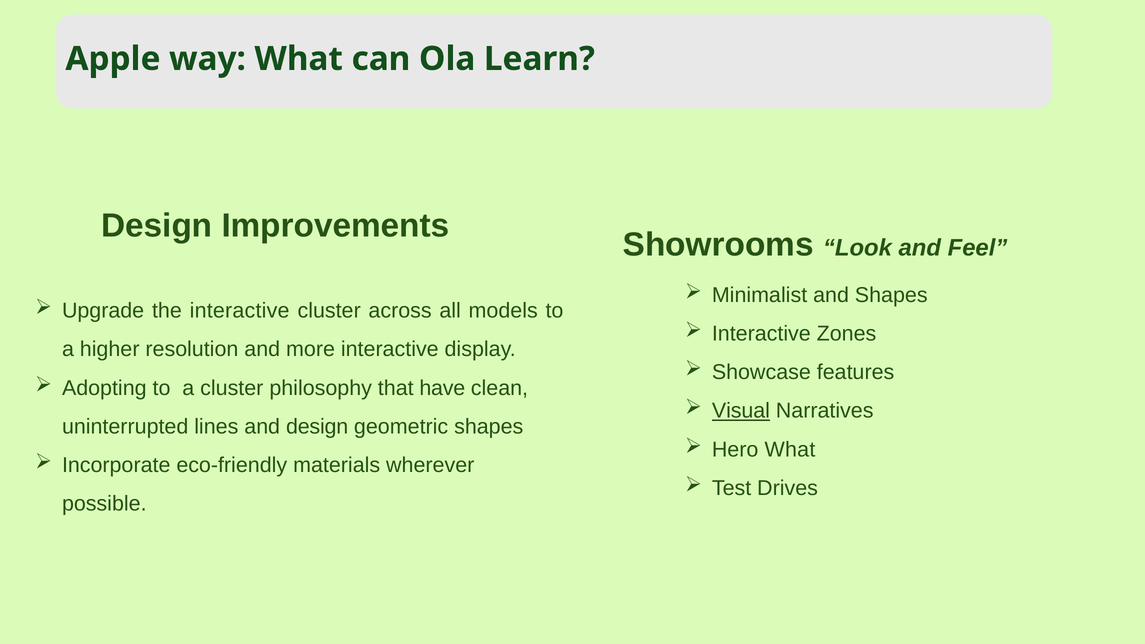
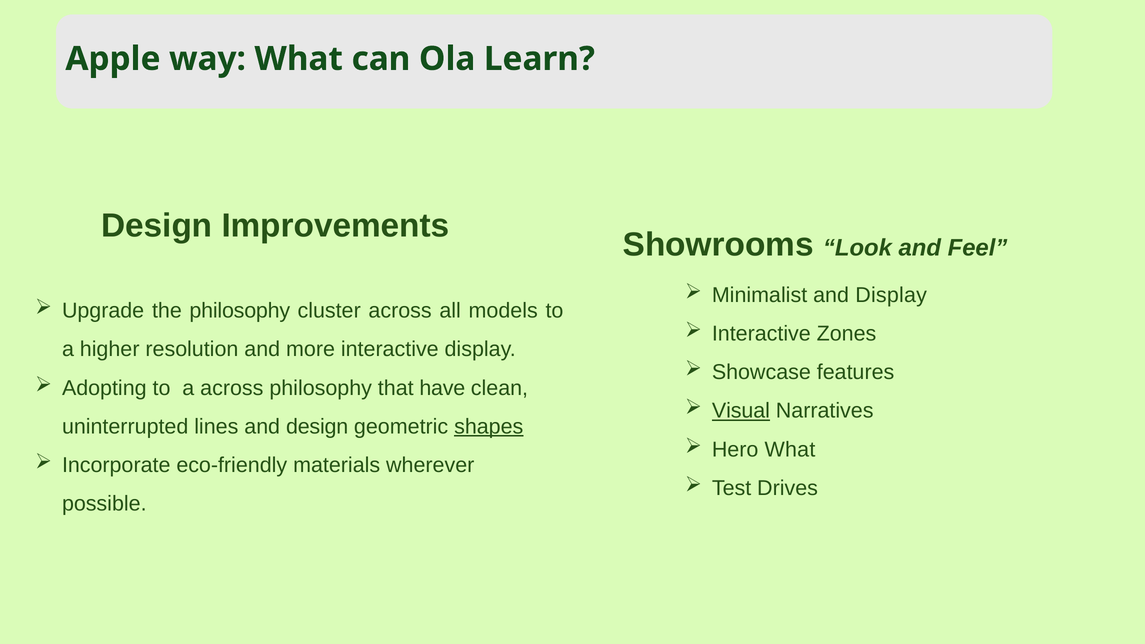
and Shapes: Shapes -> Display
the interactive: interactive -> philosophy
a cluster: cluster -> across
shapes at (489, 427) underline: none -> present
